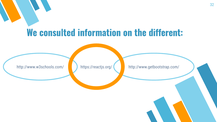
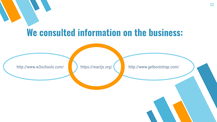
different: different -> business
